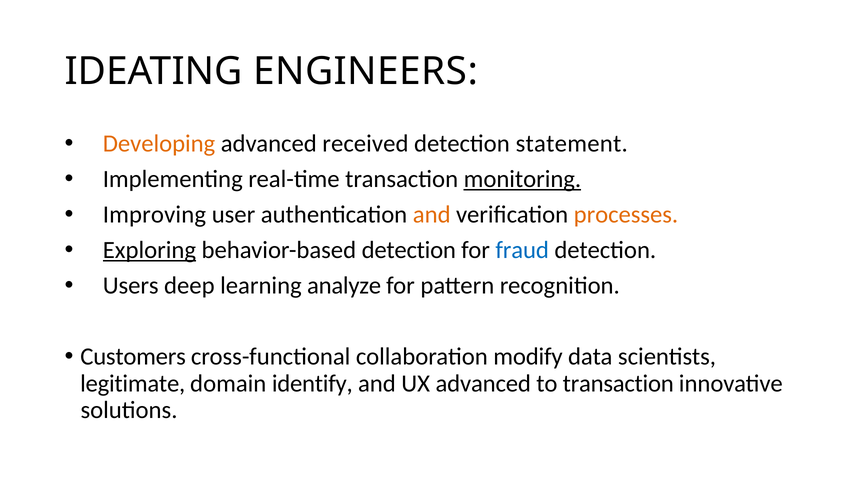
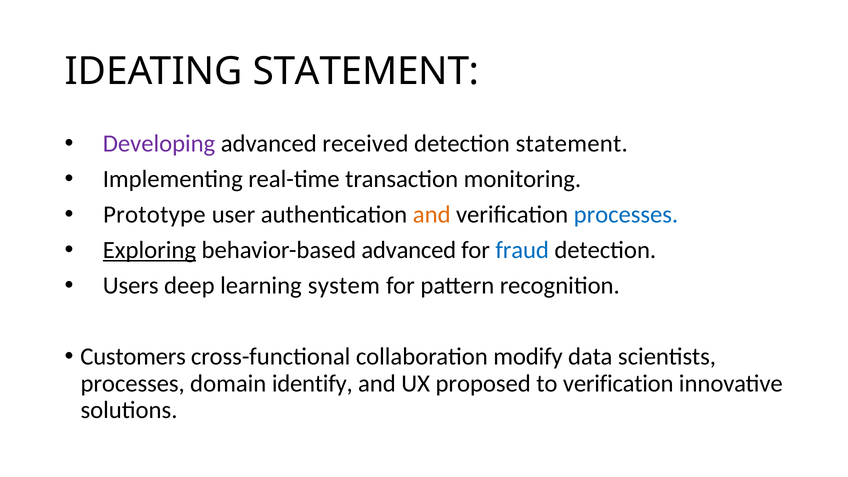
IDEATING ENGINEERS: ENGINEERS -> STATEMENT
Developing colour: orange -> purple
monitoring underline: present -> none
Improving: Improving -> Prototype
processes at (626, 214) colour: orange -> blue
behavior-based detection: detection -> advanced
analyze: analyze -> system
legitimate at (133, 383): legitimate -> processes
UX advanced: advanced -> proposed
to transaction: transaction -> verification
